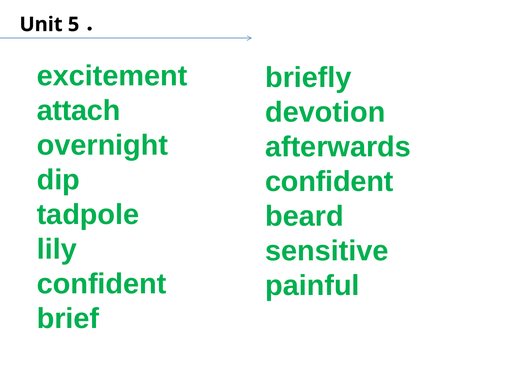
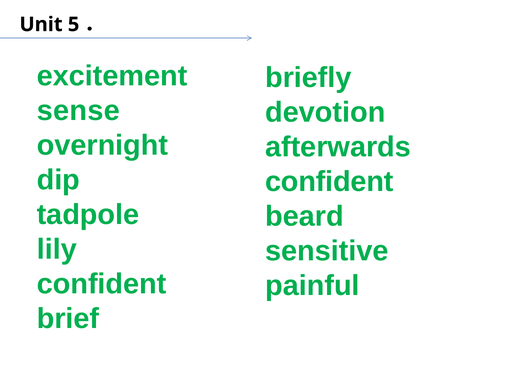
attach: attach -> sense
